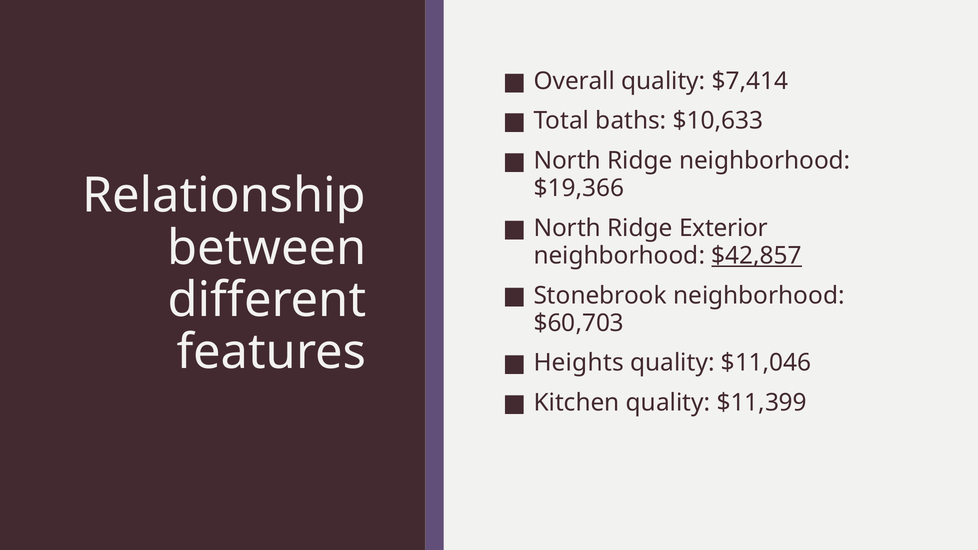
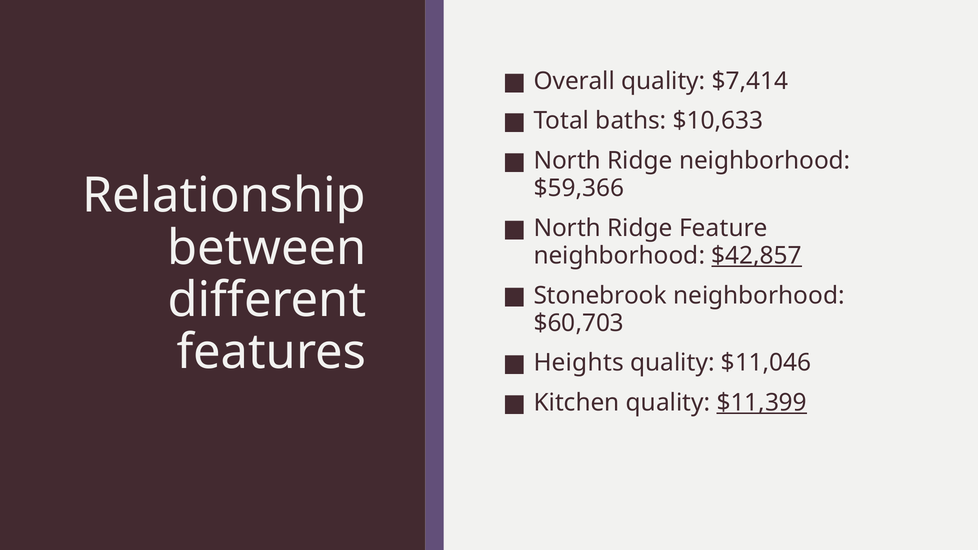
$19,366: $19,366 -> $59,366
Exterior: Exterior -> Feature
$11,399 underline: none -> present
